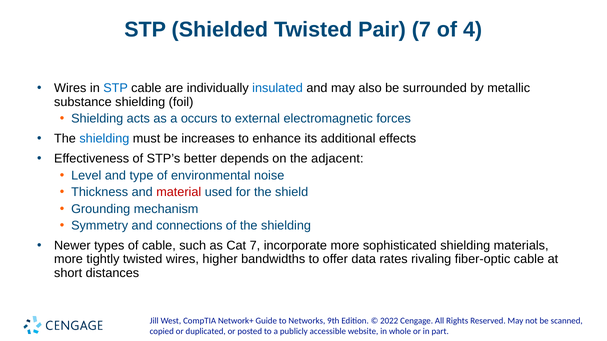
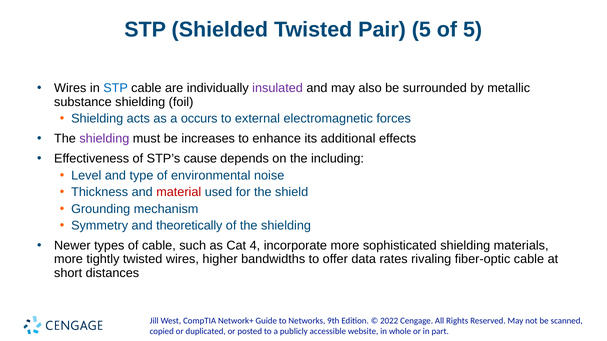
Pair 7: 7 -> 5
of 4: 4 -> 5
insulated colour: blue -> purple
shielding at (104, 139) colour: blue -> purple
better: better -> cause
adjacent: adjacent -> including
connections: connections -> theoretically
Cat 7: 7 -> 4
